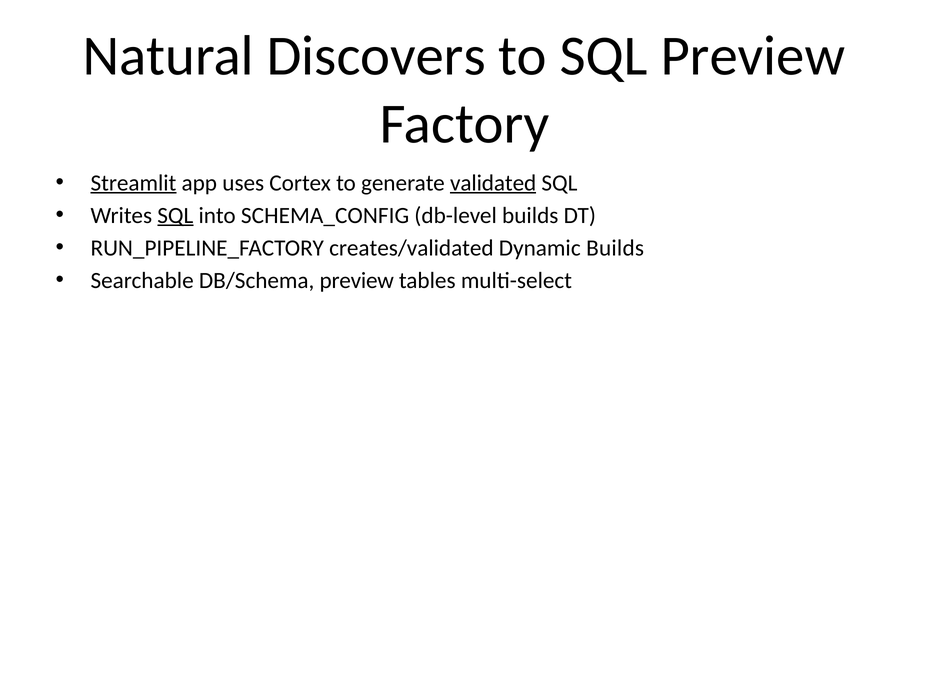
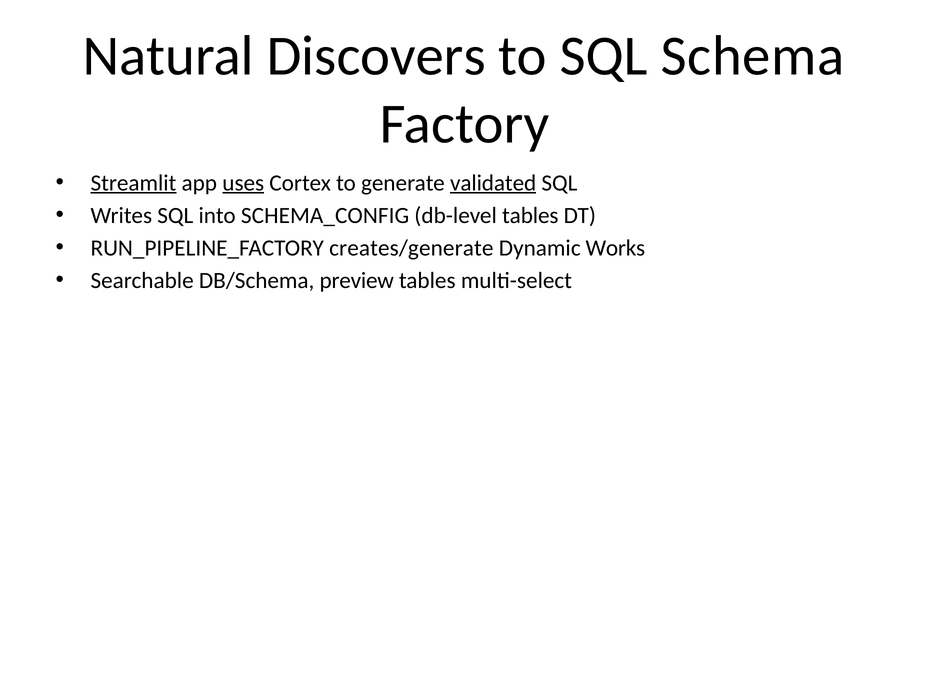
SQL Preview: Preview -> Schema
uses underline: none -> present
SQL at (175, 215) underline: present -> none
db-level builds: builds -> tables
creates/validated: creates/validated -> creates/generate
Dynamic Builds: Builds -> Works
